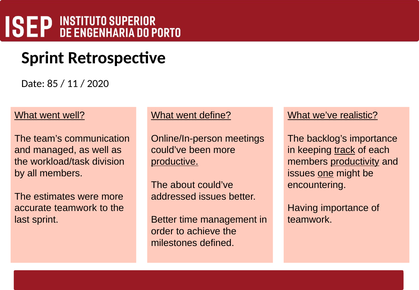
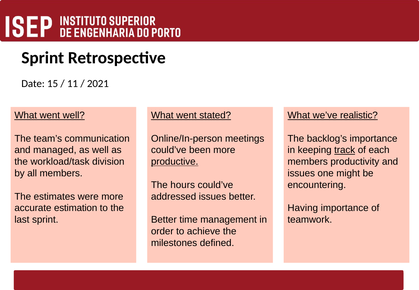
85: 85 -> 15
2020: 2020 -> 2021
define: define -> stated
productivity underline: present -> none
one underline: present -> none
about: about -> hours
accurate teamwork: teamwork -> estimation
